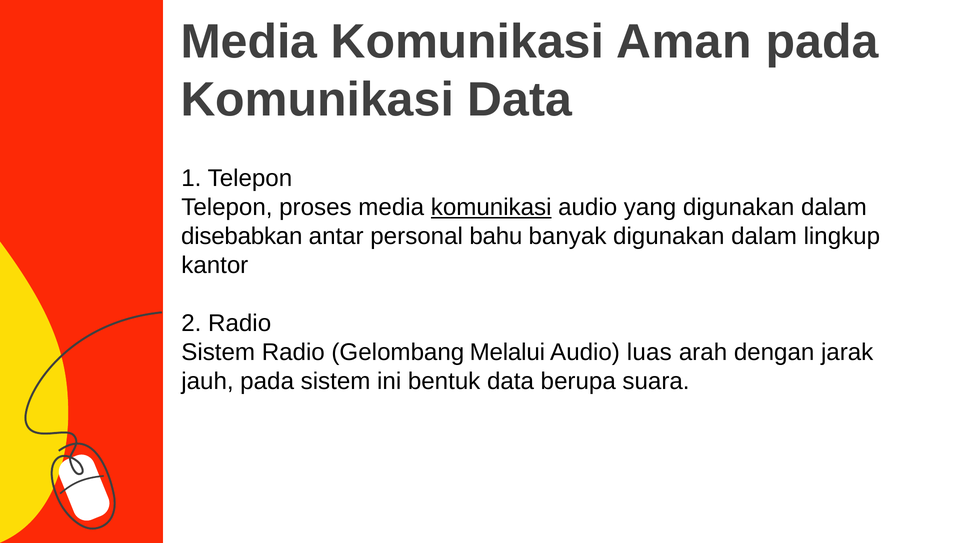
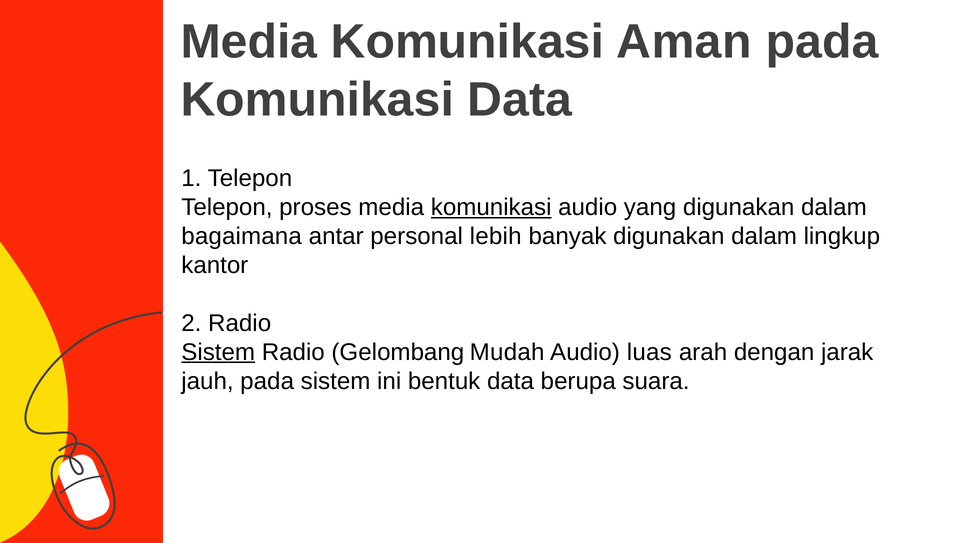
disebabkan: disebabkan -> bagaimana
bahu: bahu -> lebih
Sistem at (218, 352) underline: none -> present
Melalui: Melalui -> Mudah
